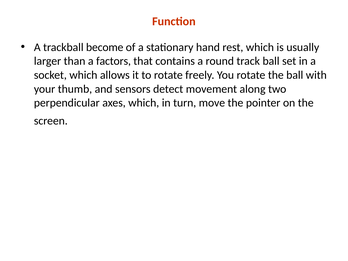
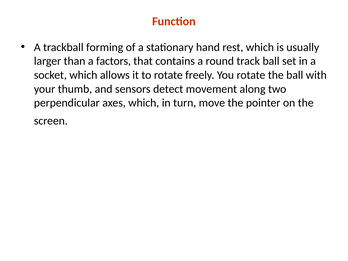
become: become -> forming
